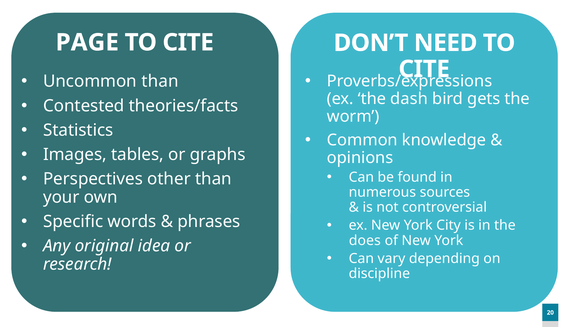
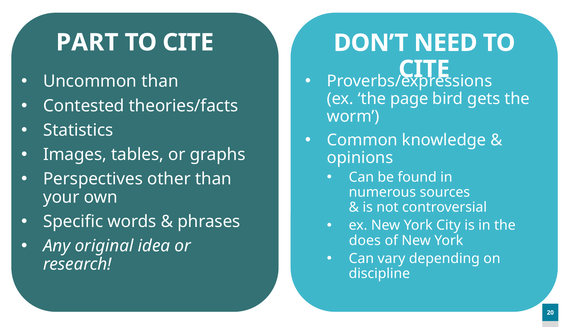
PAGE: PAGE -> PART
dash: dash -> page
